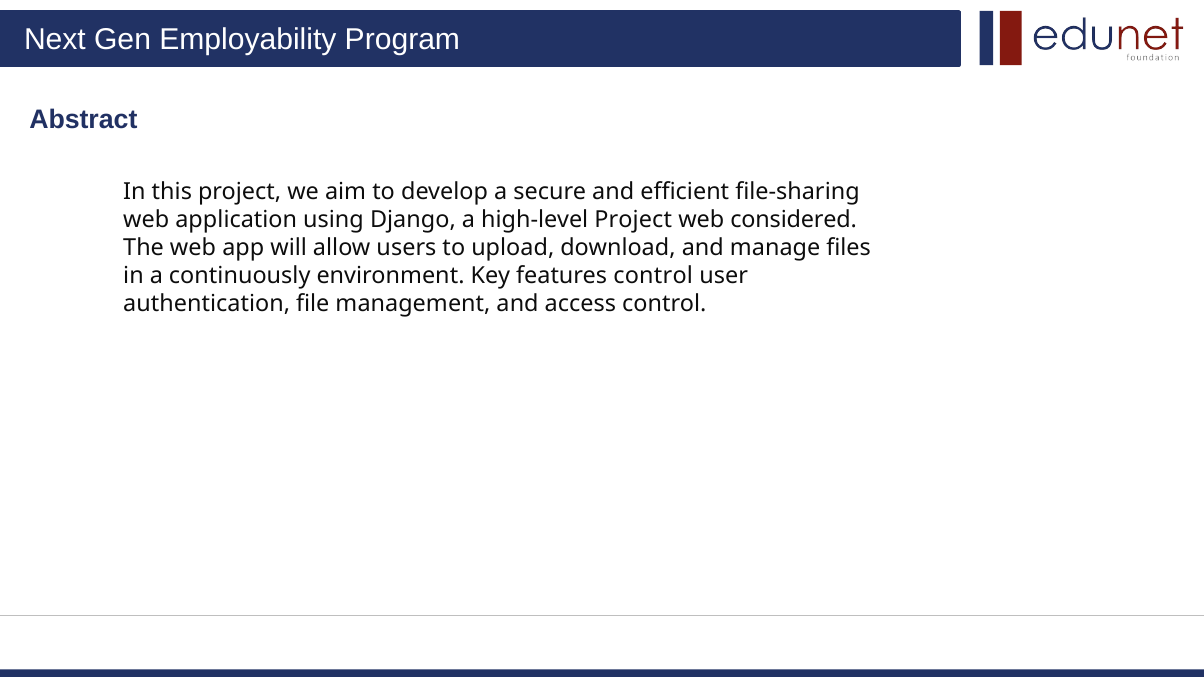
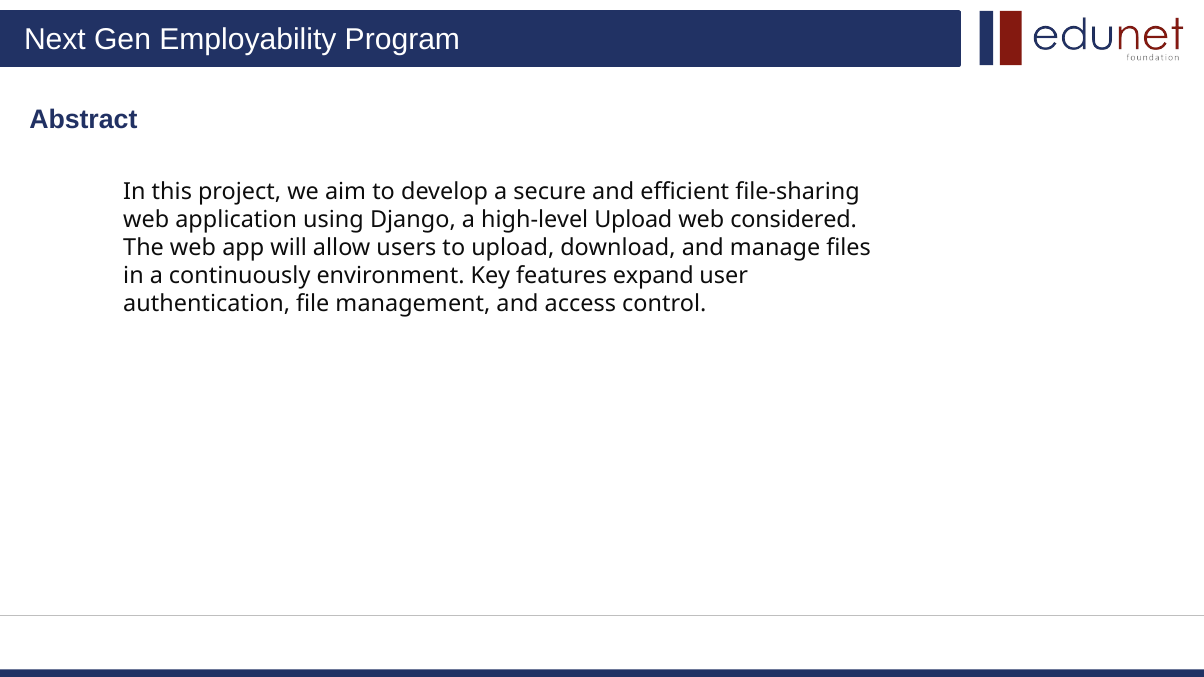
high-level Project: Project -> Upload
features control: control -> expand
